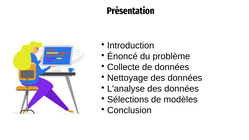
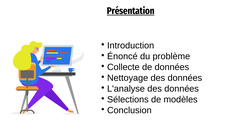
Présentation underline: none -> present
